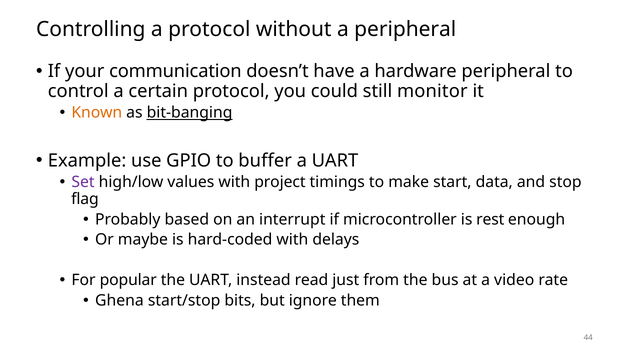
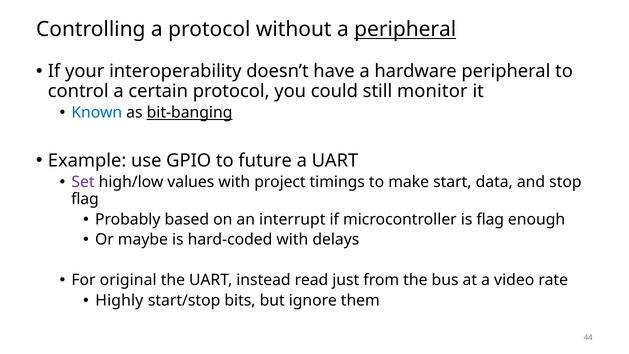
peripheral at (405, 29) underline: none -> present
communication: communication -> interoperability
Known colour: orange -> blue
buffer: buffer -> future
is rest: rest -> flag
popular: popular -> original
Ghena: Ghena -> Highly
